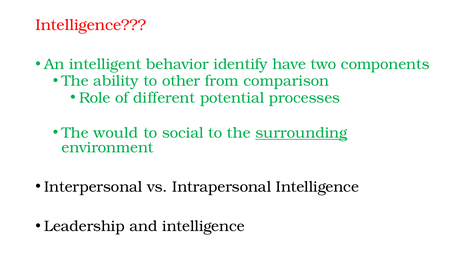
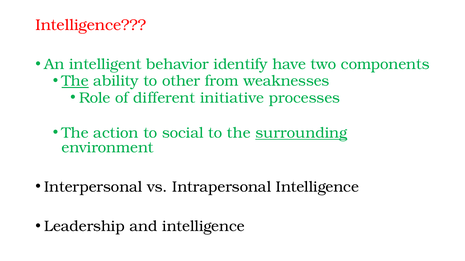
The at (75, 81) underline: none -> present
comparison: comparison -> weaknesses
potential: potential -> initiative
would: would -> action
